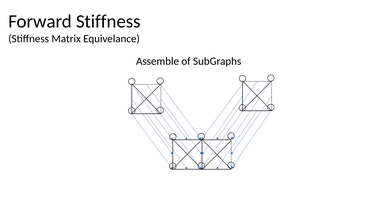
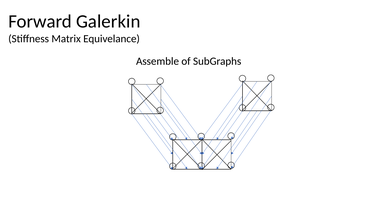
Forward Stiffness: Stiffness -> Galerkin
